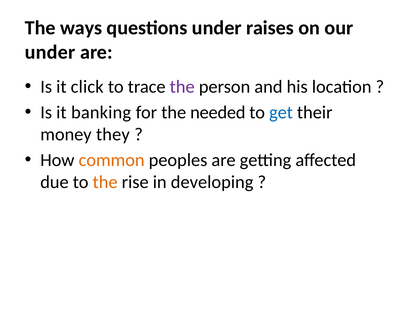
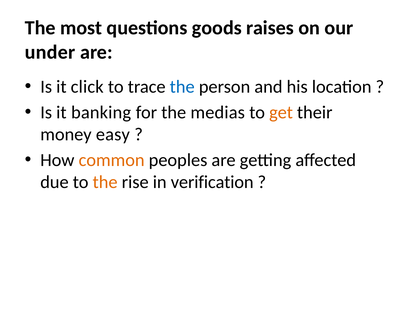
ways: ways -> most
questions under: under -> goods
the at (182, 87) colour: purple -> blue
needed: needed -> medias
get colour: blue -> orange
they: they -> easy
developing: developing -> verification
